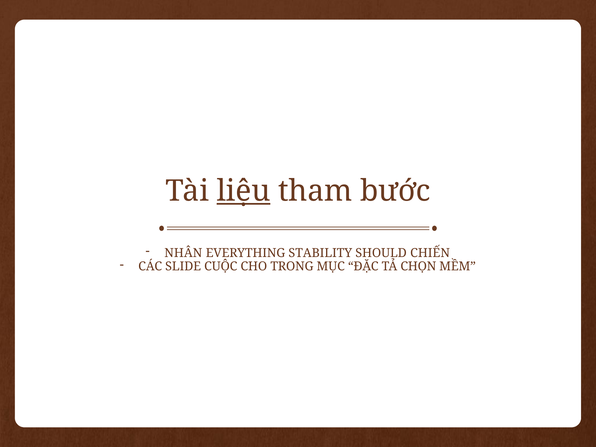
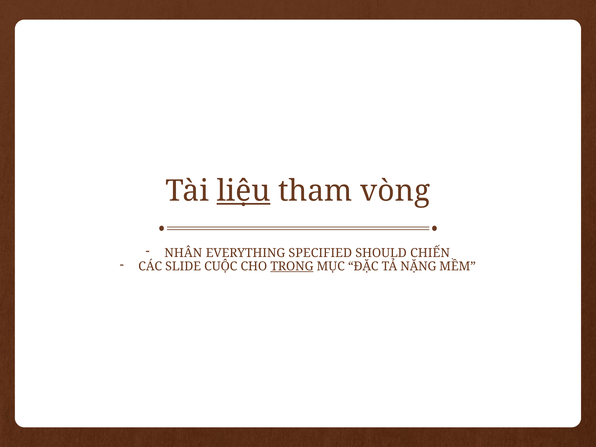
bước: bước -> vòng
STABILITY: STABILITY -> SPECIFIED
TRONG underline: none -> present
CHỌN: CHỌN -> NẶNG
